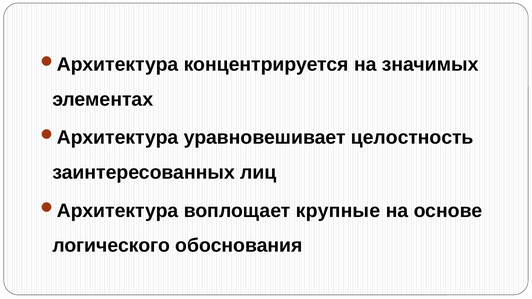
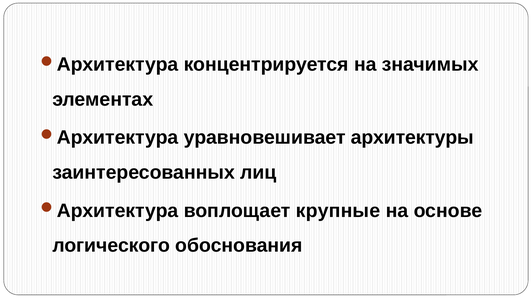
целостность: целостность -> архитектуры
